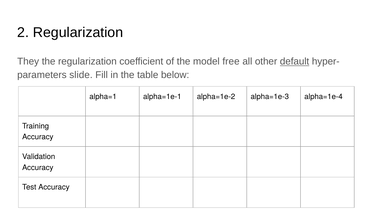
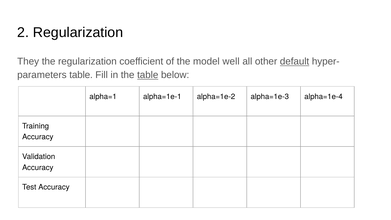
free: free -> well
slide at (81, 75): slide -> table
table at (148, 75) underline: none -> present
